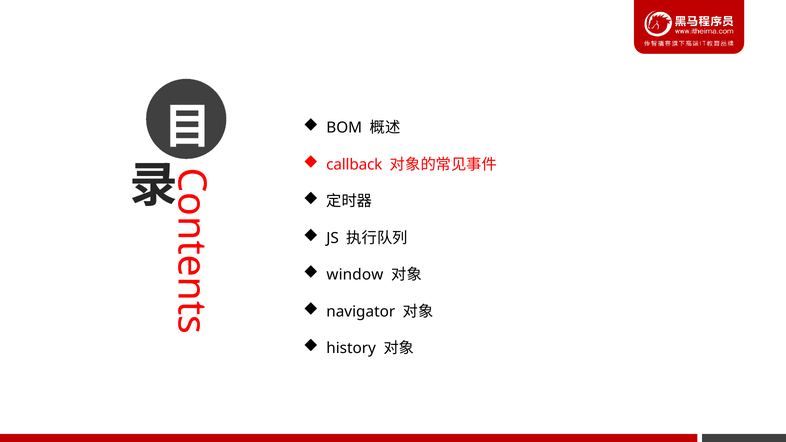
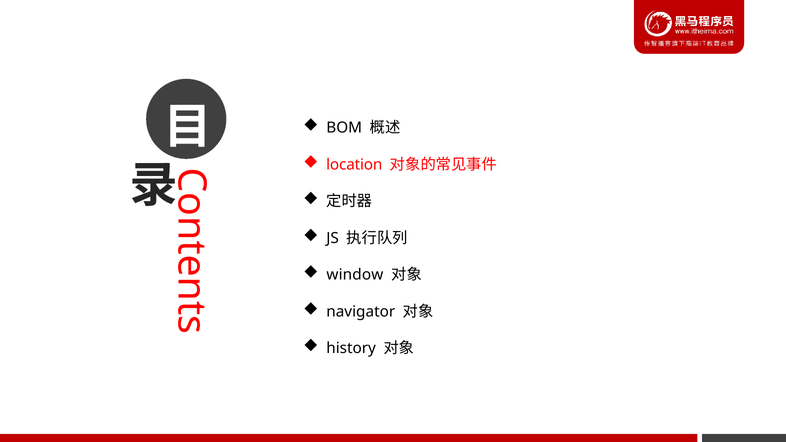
callback: callback -> location
